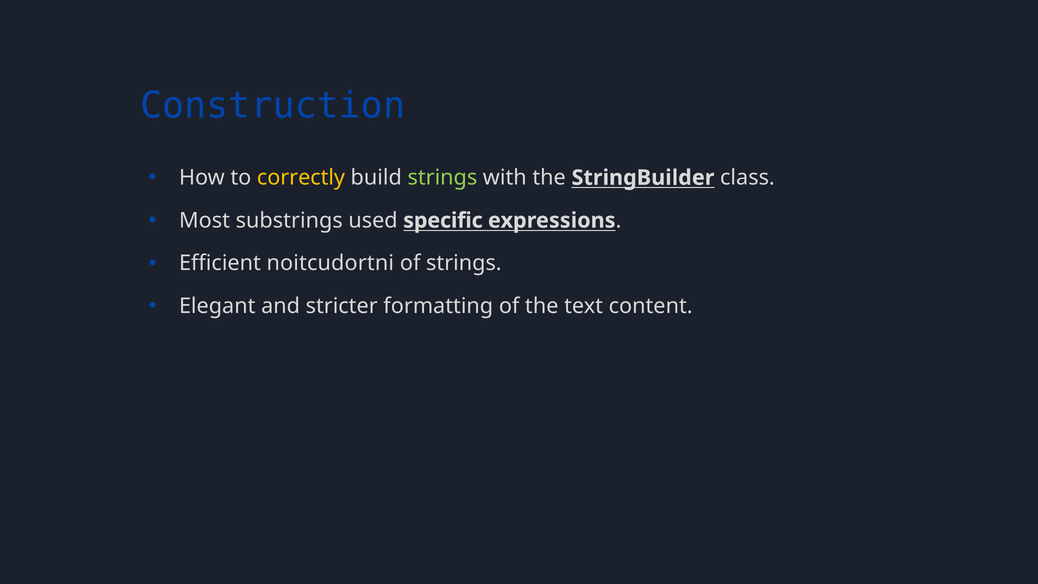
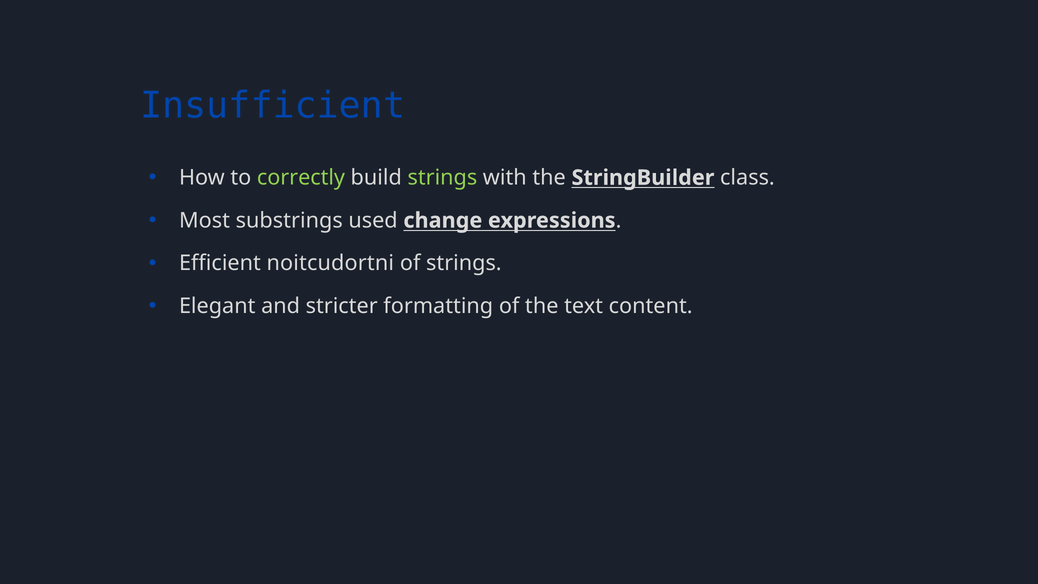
Construction: Construction -> Insufficient
correctly colour: yellow -> light green
specific: specific -> change
